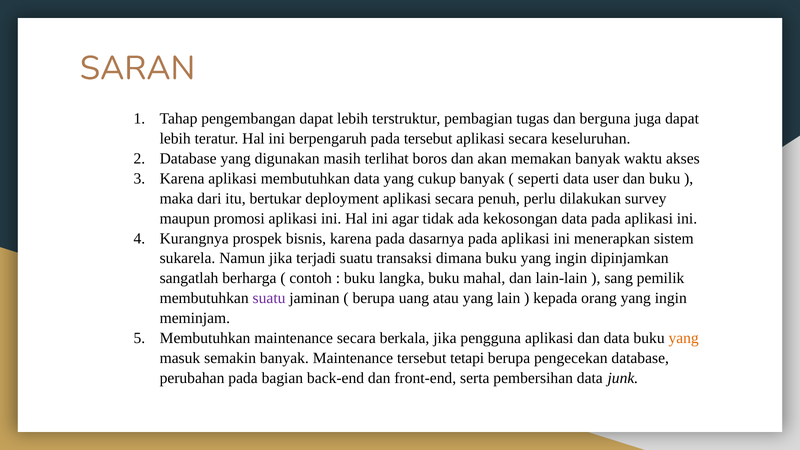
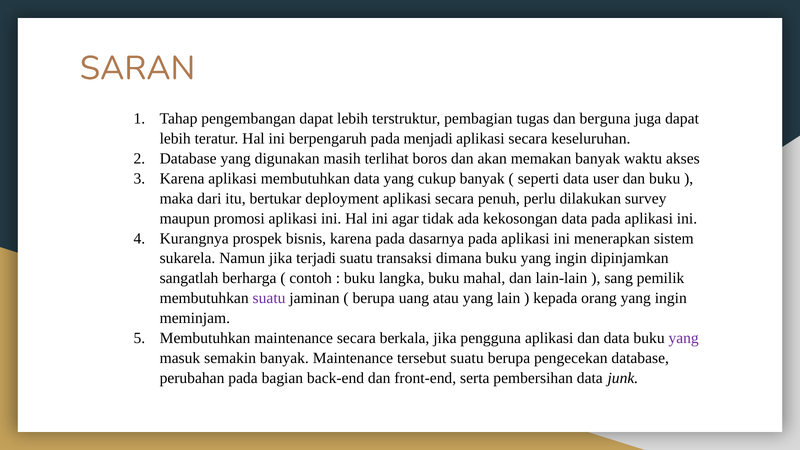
pada tersebut: tersebut -> menjadi
yang at (684, 338) colour: orange -> purple
tersebut tetapi: tetapi -> suatu
